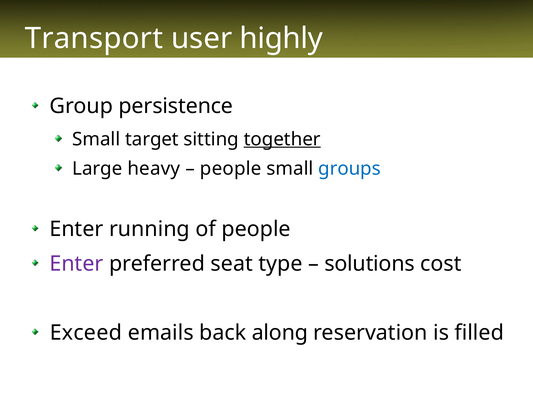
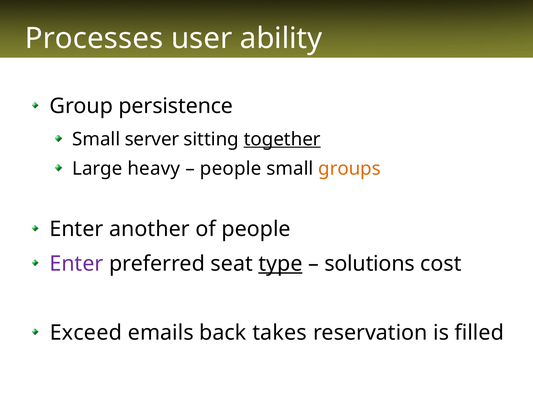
Transport: Transport -> Processes
highly: highly -> ability
target: target -> server
groups colour: blue -> orange
running: running -> another
type underline: none -> present
along: along -> takes
